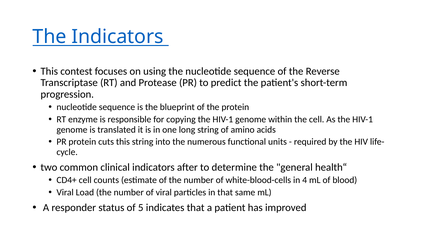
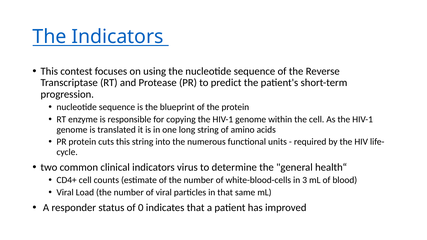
after: after -> virus
4: 4 -> 3
5: 5 -> 0
